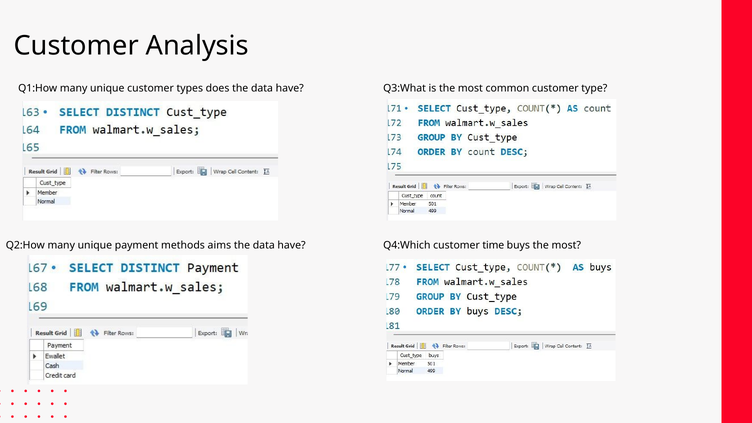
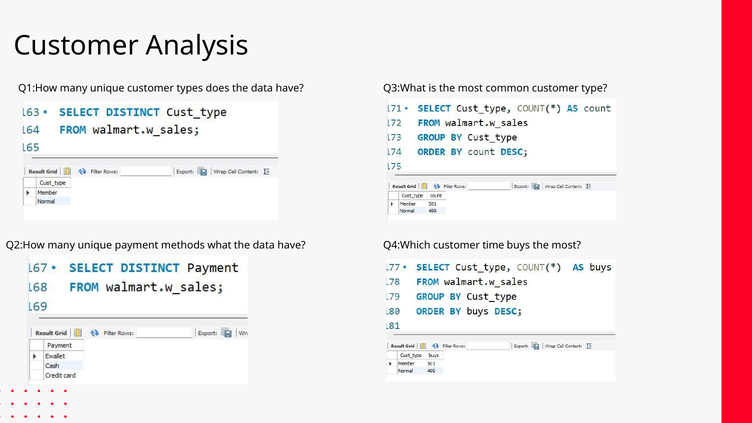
aims: aims -> what
